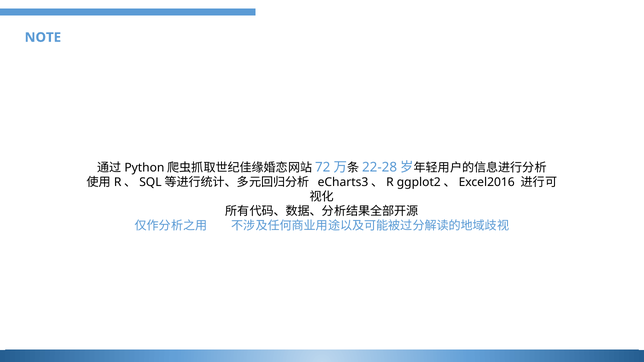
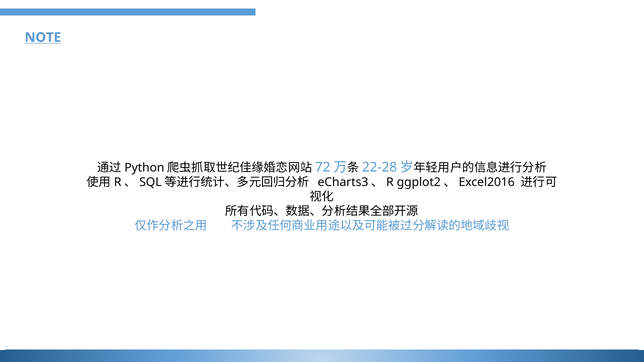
NOTE underline: none -> present
